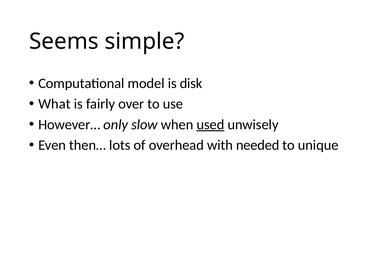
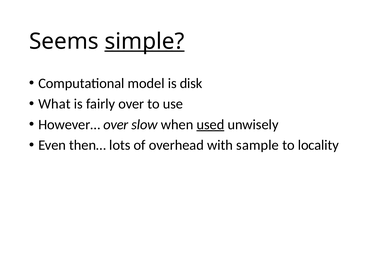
simple underline: none -> present
However… only: only -> over
needed: needed -> sample
unique: unique -> locality
